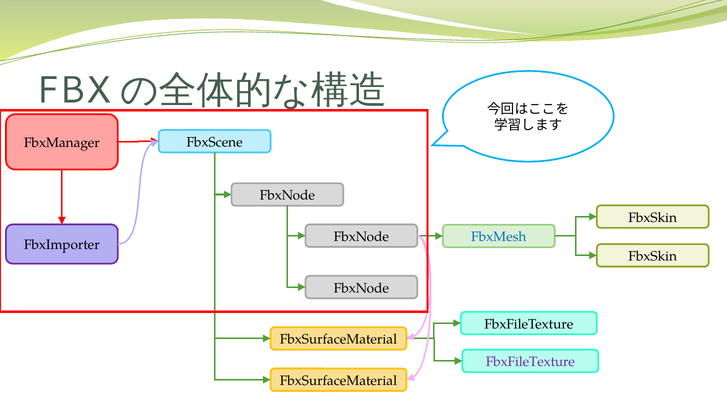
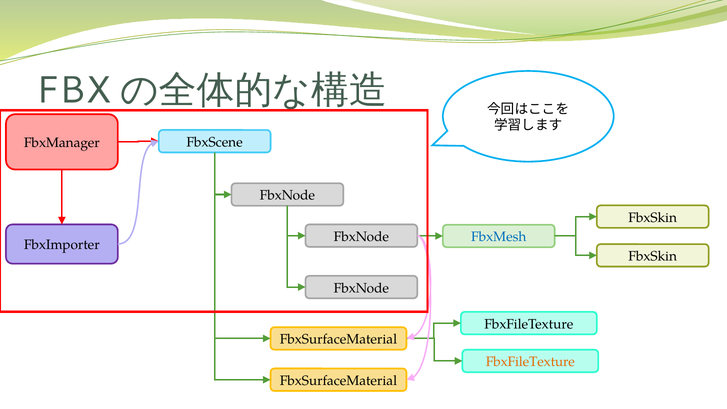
FbxFileTexture at (530, 362) colour: purple -> orange
